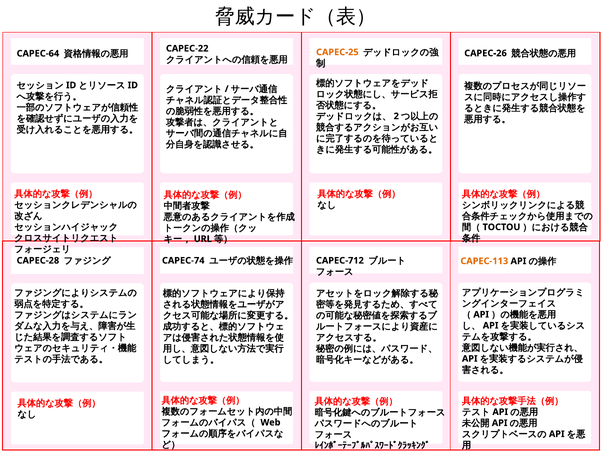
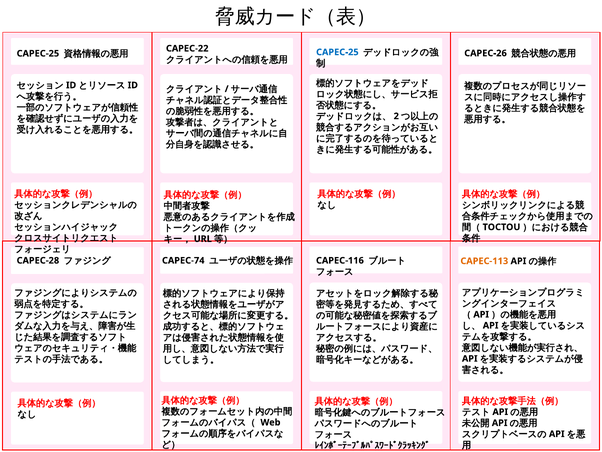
CAPEC-25 at (337, 52) colour: orange -> blue
CAPEC-64 at (38, 53): CAPEC-64 -> CAPEC-25
CAPEC-712: CAPEC-712 -> CAPEC-116
